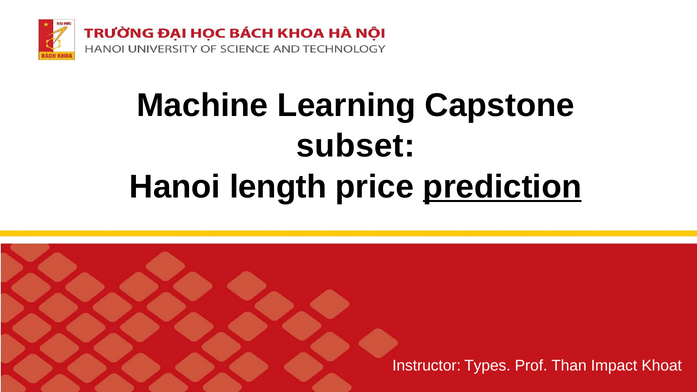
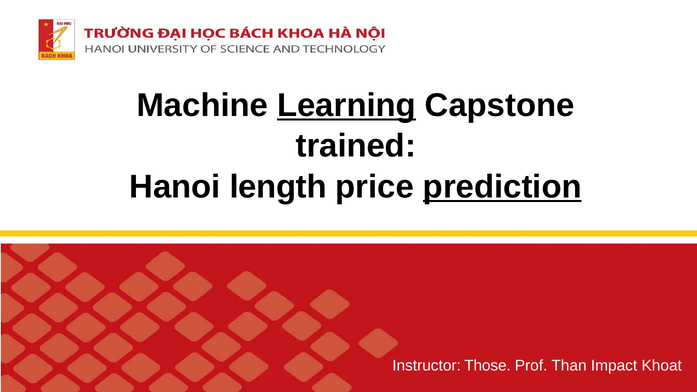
Learning underline: none -> present
subset: subset -> trained
Types: Types -> Those
